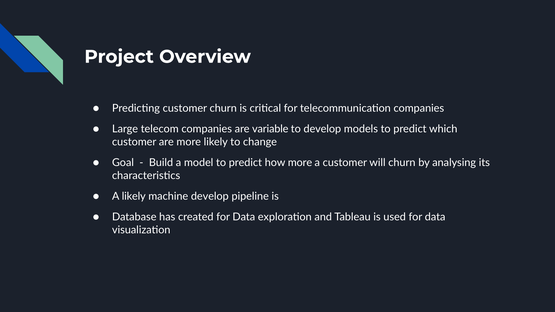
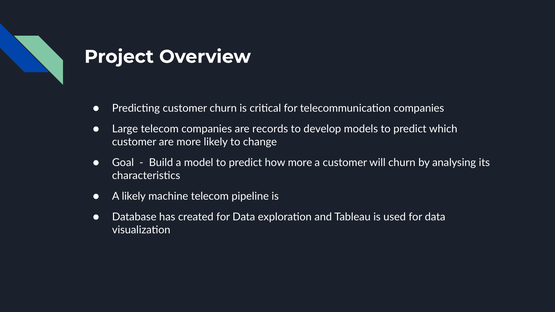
variable: variable -> records
machine develop: develop -> telecom
